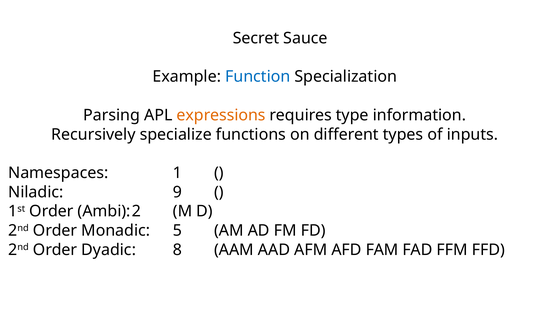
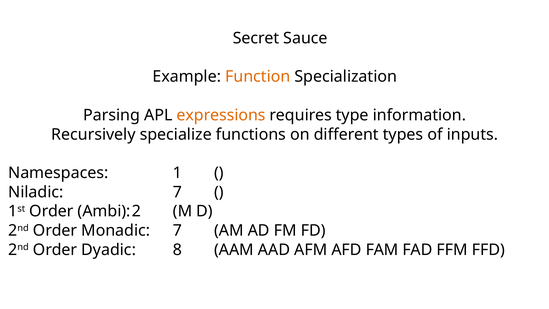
Function colour: blue -> orange
Niladic 9: 9 -> 7
Monadic 5: 5 -> 7
